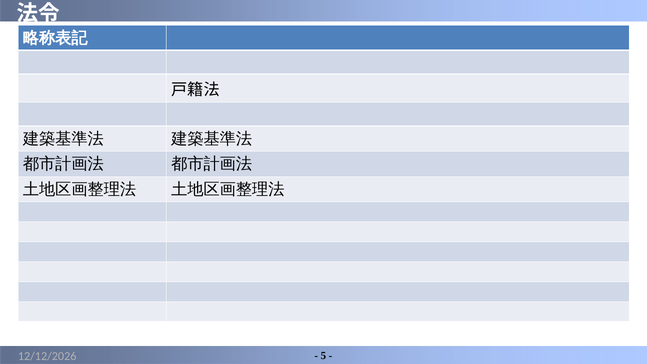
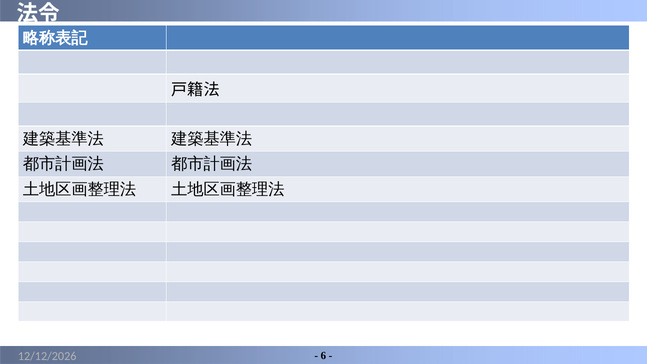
5: 5 -> 6
